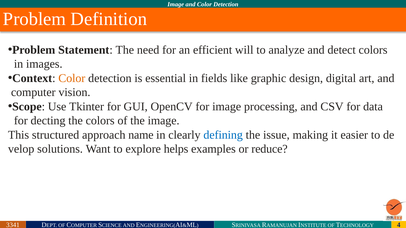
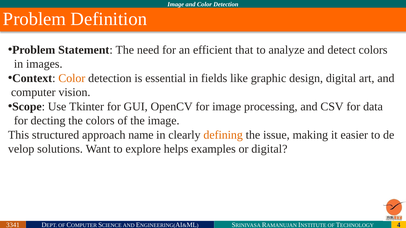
will: will -> that
defining colour: blue -> orange
or reduce: reduce -> digital
